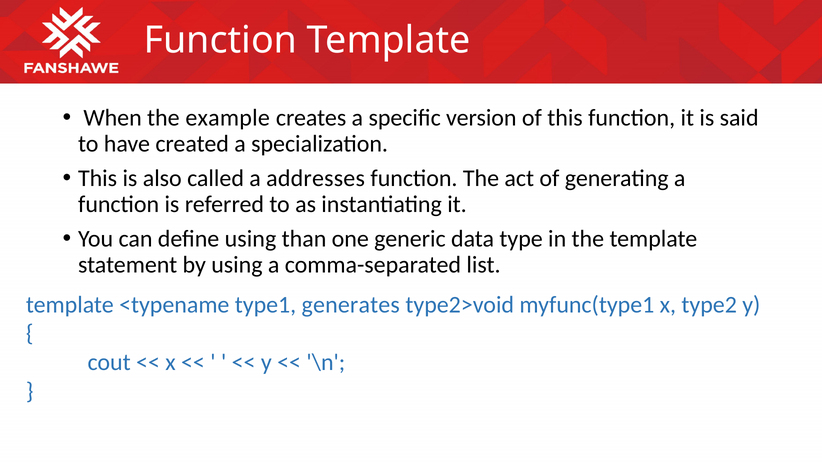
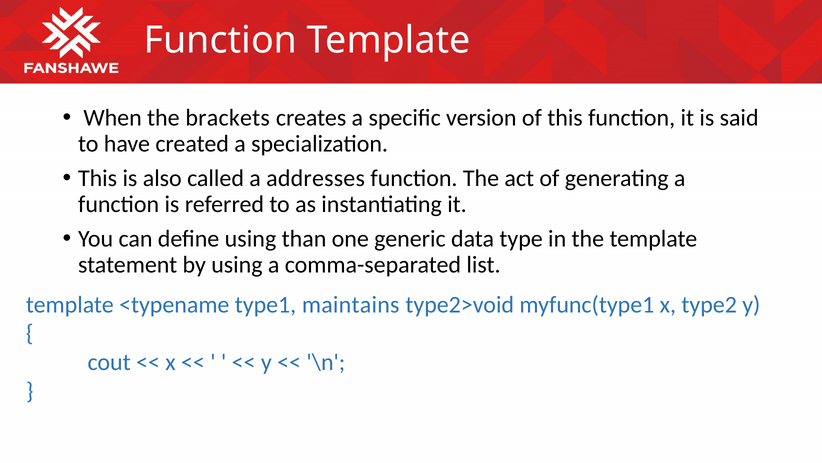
example: example -> brackets
generates: generates -> maintains
